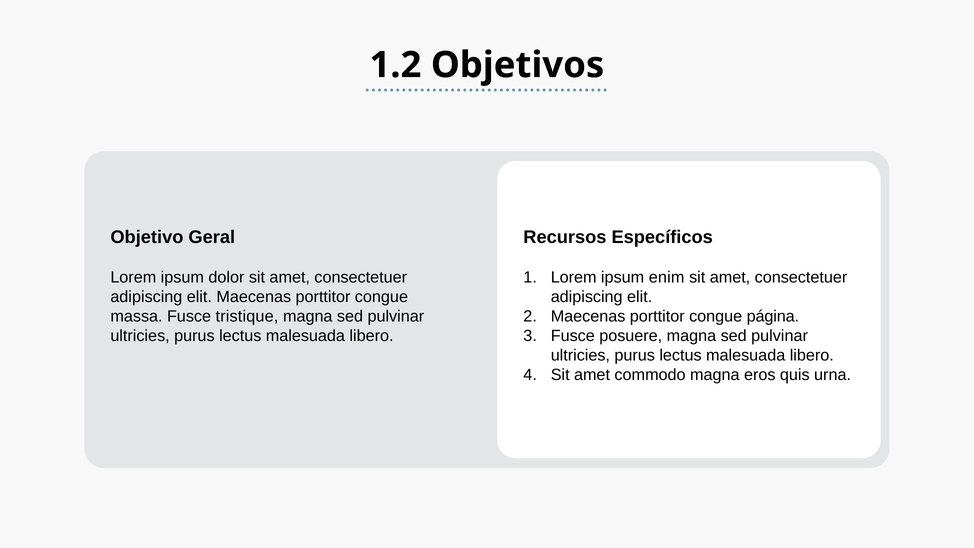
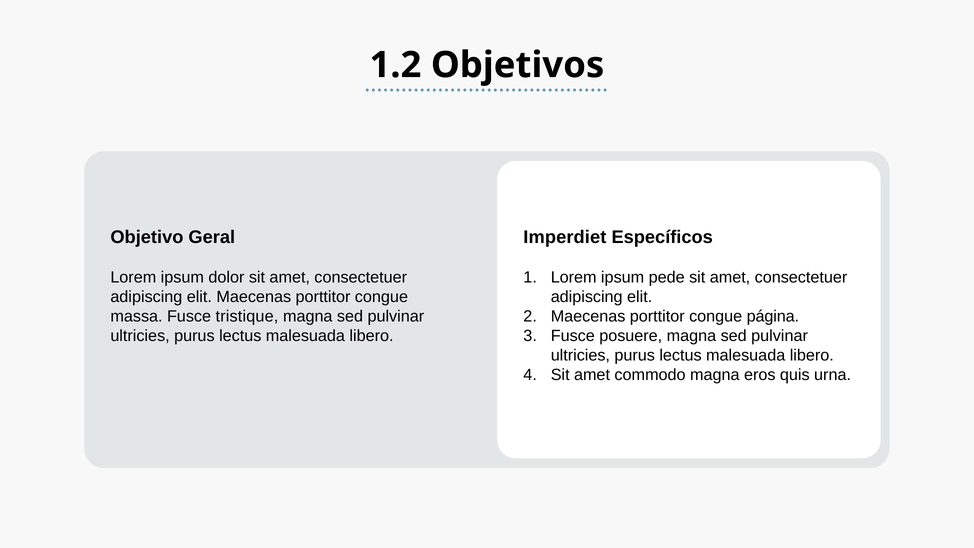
Recursos: Recursos -> Imperdiet
enim: enim -> pede
